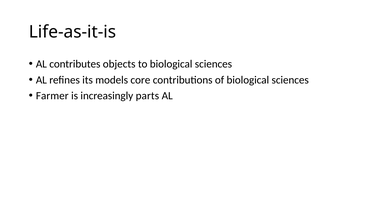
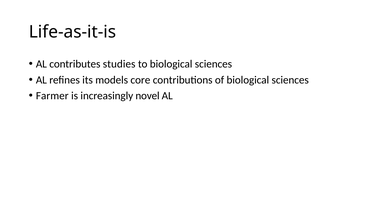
objects: objects -> studies
parts: parts -> novel
